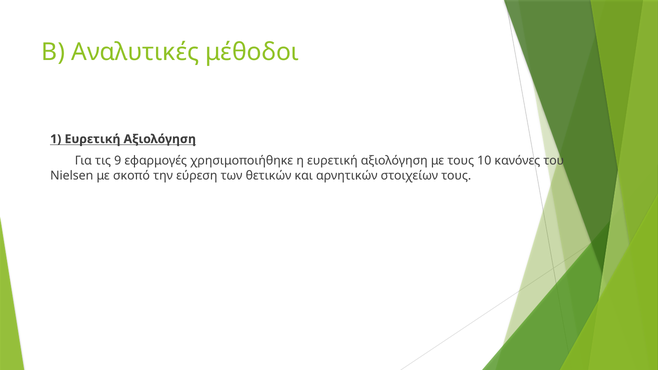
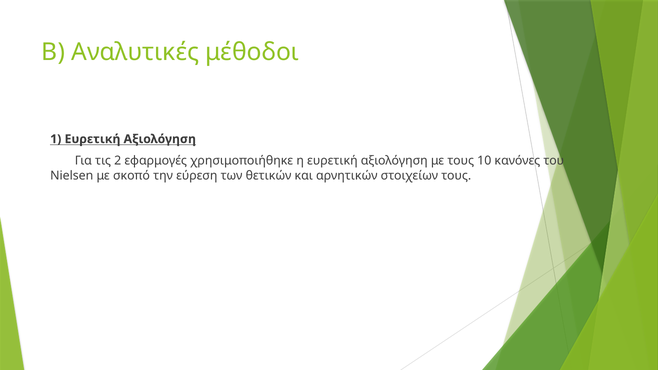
9: 9 -> 2
